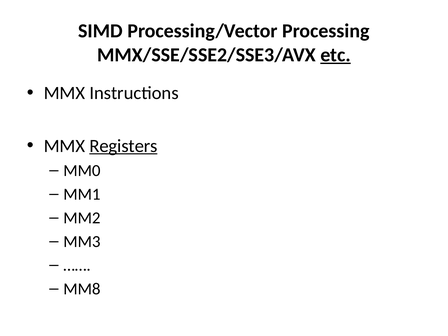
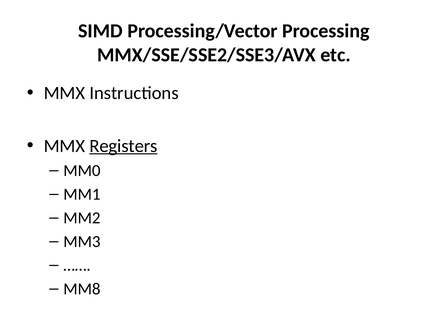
etc underline: present -> none
